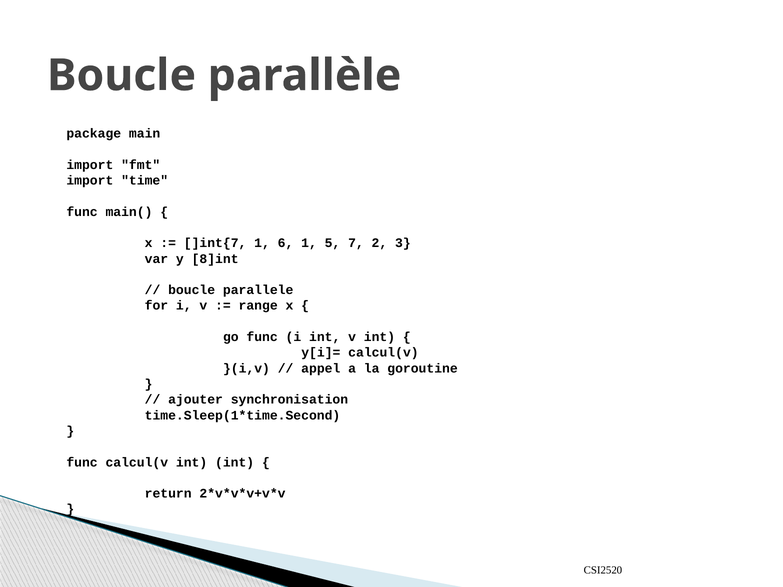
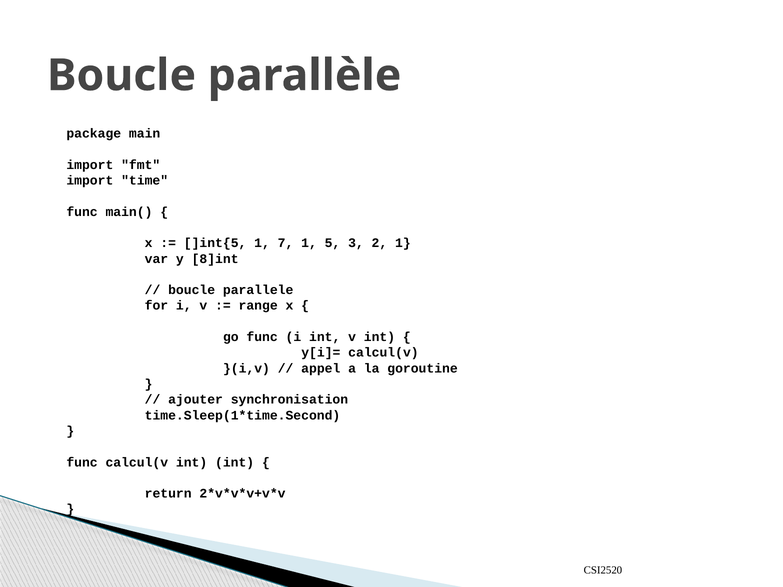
]int{7: ]int{7 -> ]int{5
6: 6 -> 7
7: 7 -> 3
2 3: 3 -> 1
